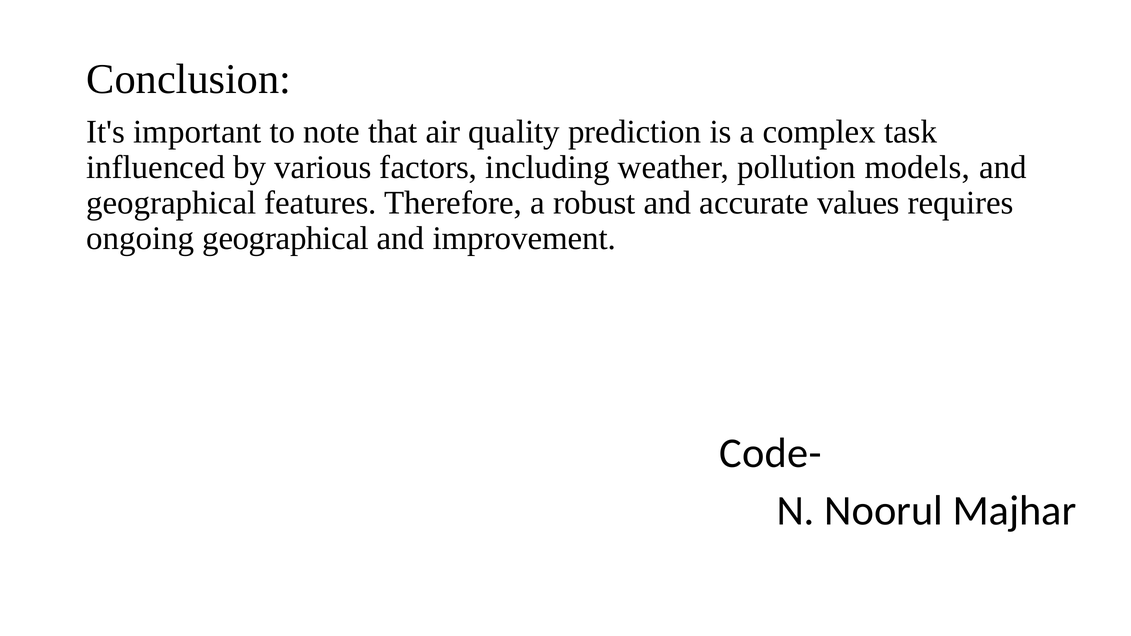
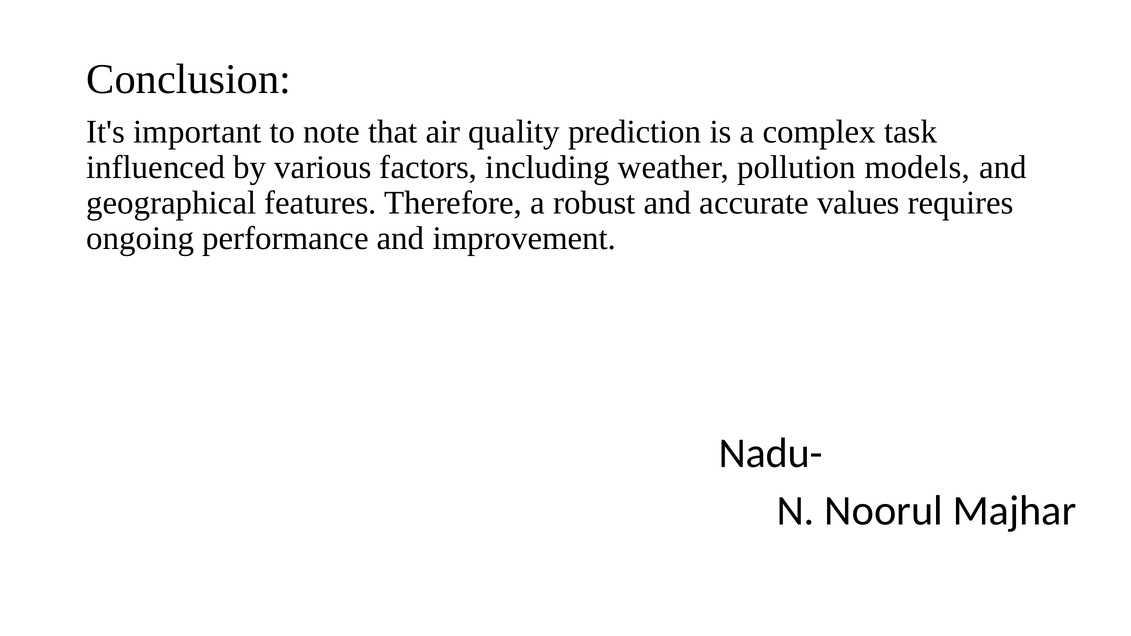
ongoing geographical: geographical -> performance
Code-: Code- -> Nadu-
